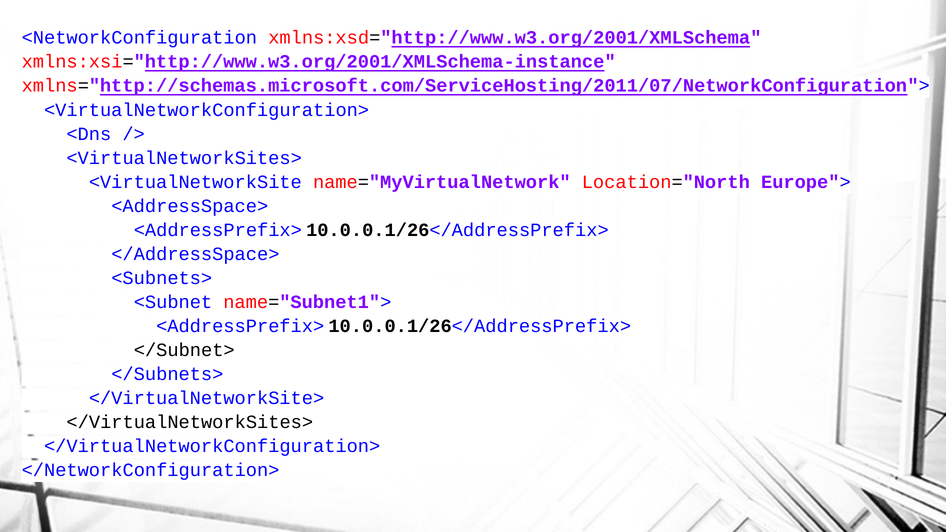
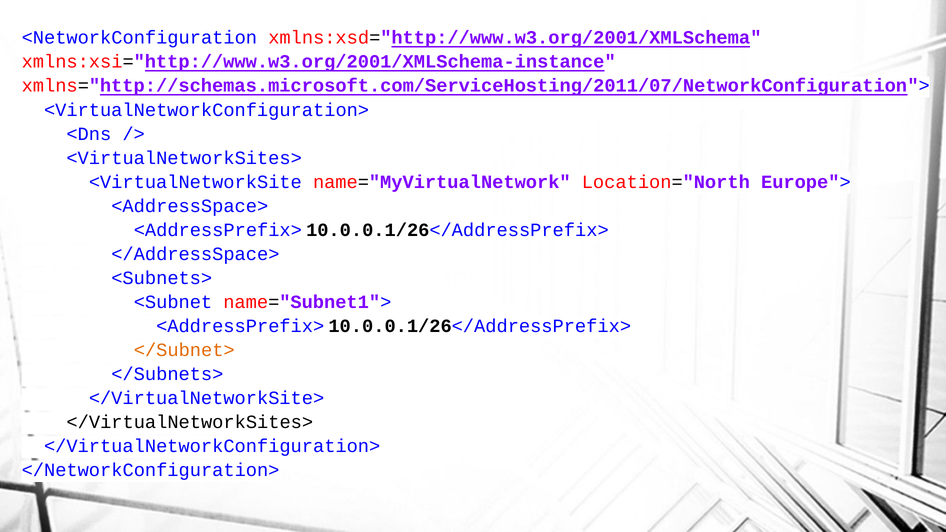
</Subnet> colour: black -> orange
